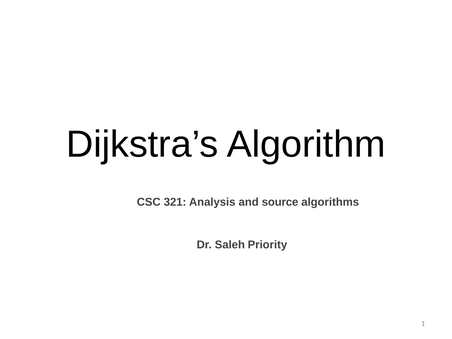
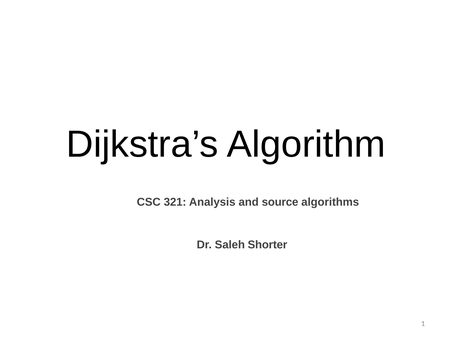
Priority: Priority -> Shorter
